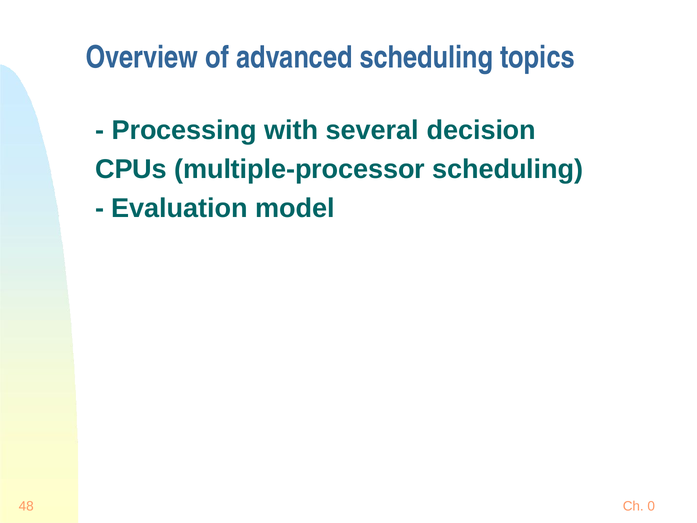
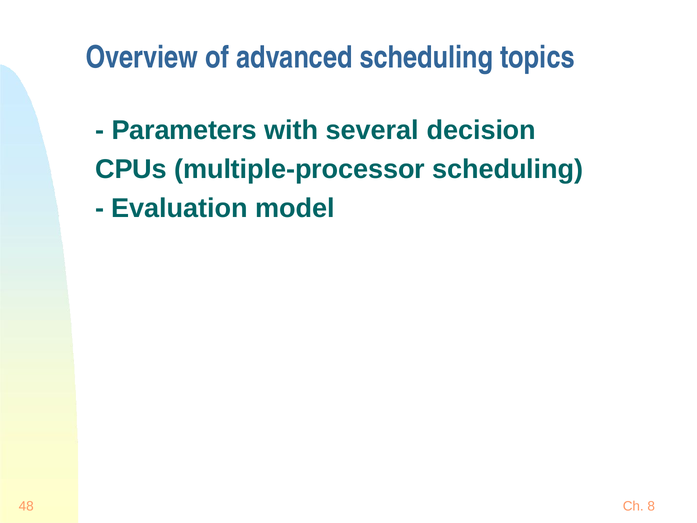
Processing: Processing -> Parameters
0: 0 -> 8
